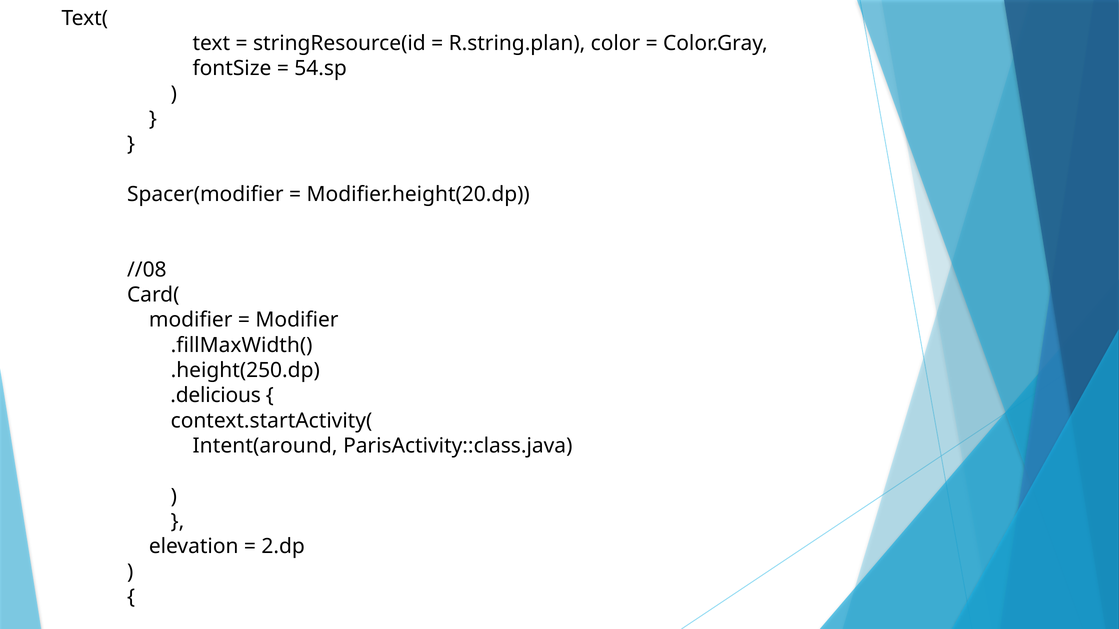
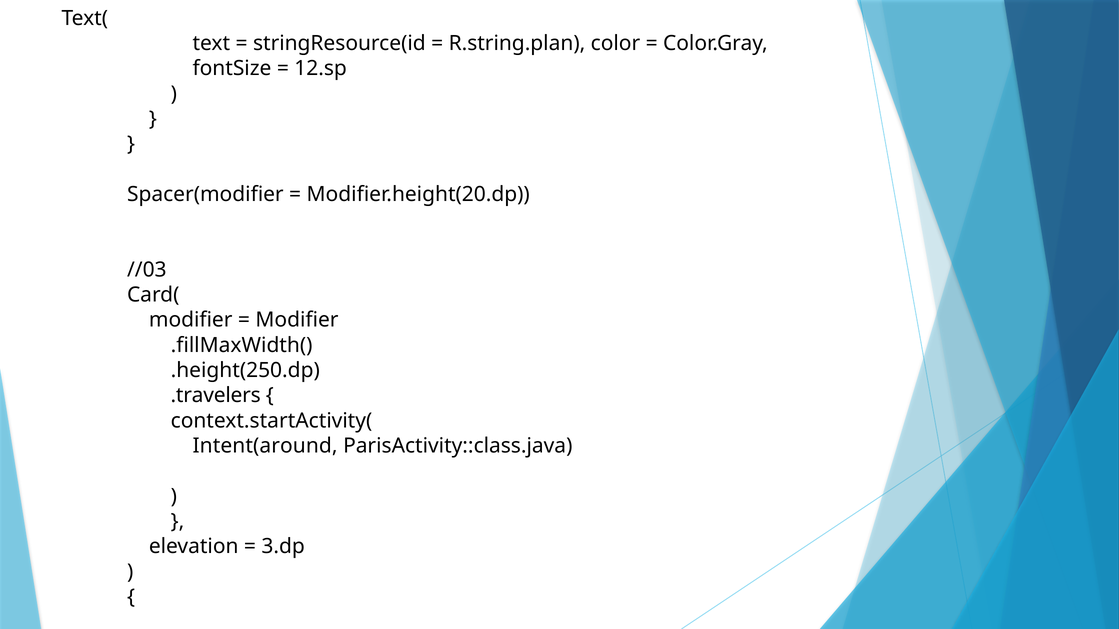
54.sp: 54.sp -> 12.sp
//08: //08 -> //03
.delicious: .delicious -> .travelers
2.dp: 2.dp -> 3.dp
